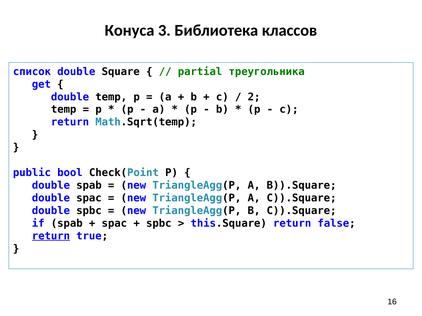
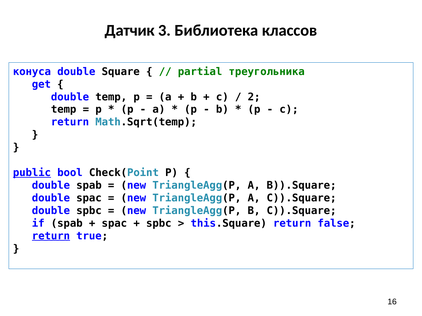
Конуса: Конуса -> Датчик
список: список -> конуса
public underline: none -> present
